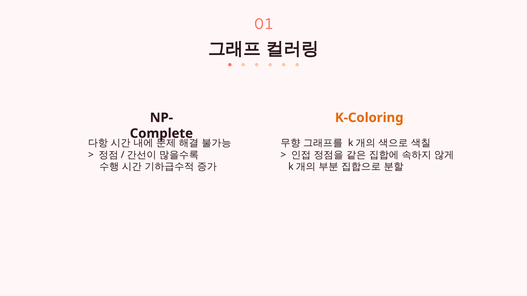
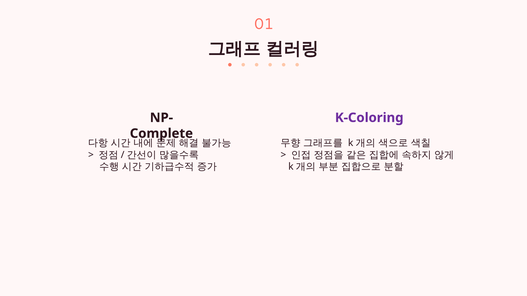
K-Coloring colour: orange -> purple
